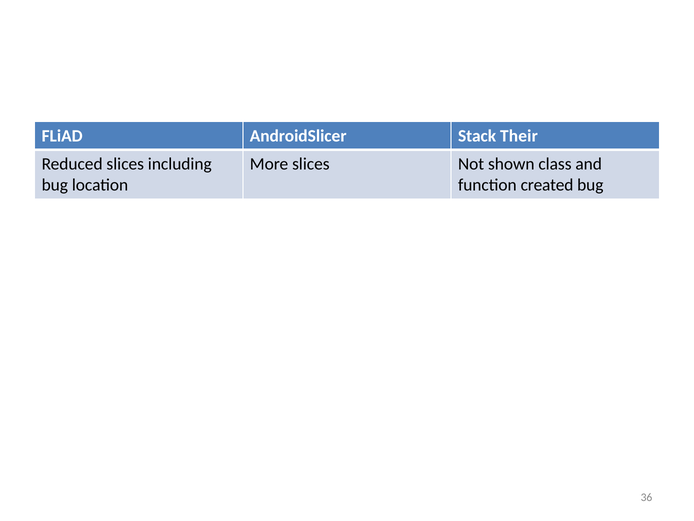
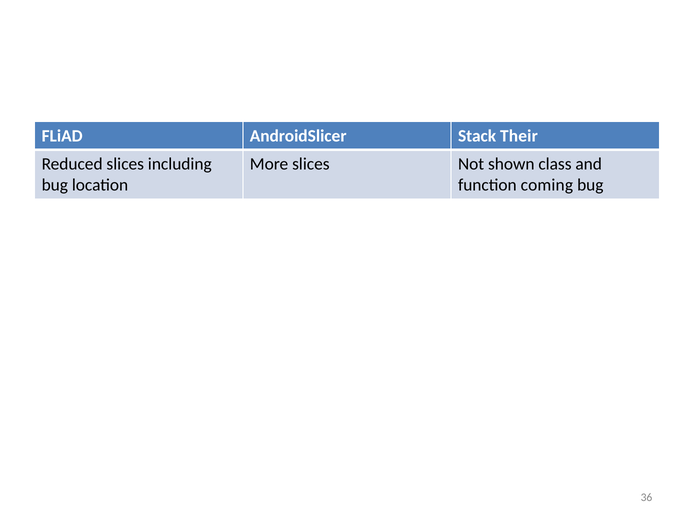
created: created -> coming
